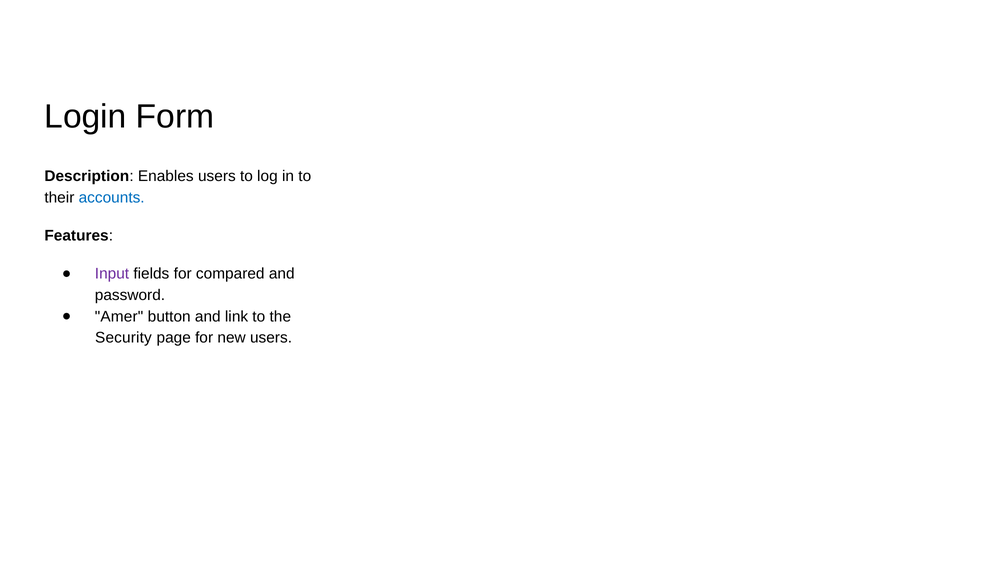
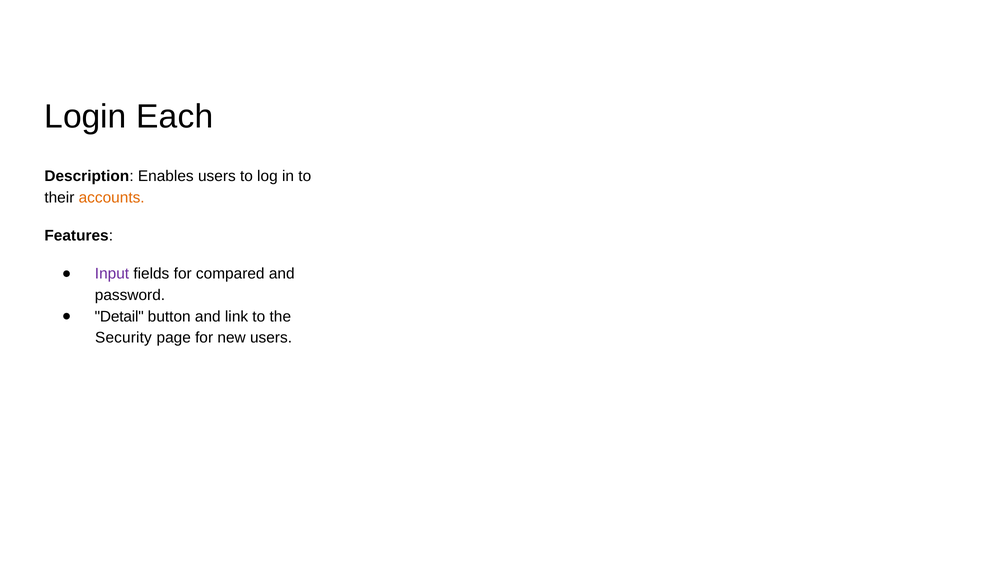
Form: Form -> Each
accounts colour: blue -> orange
Amer: Amer -> Detail
